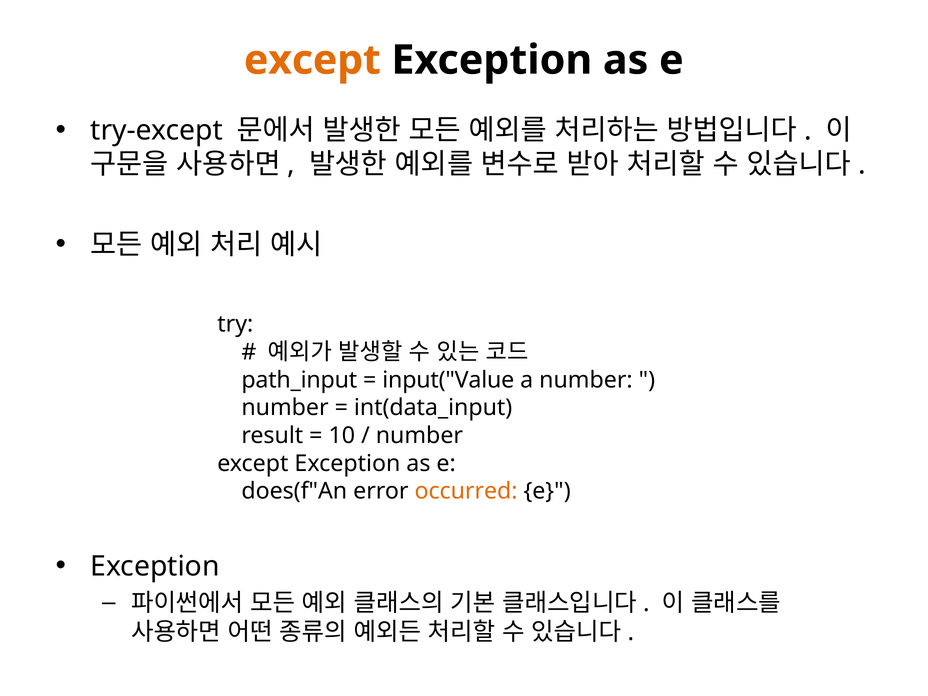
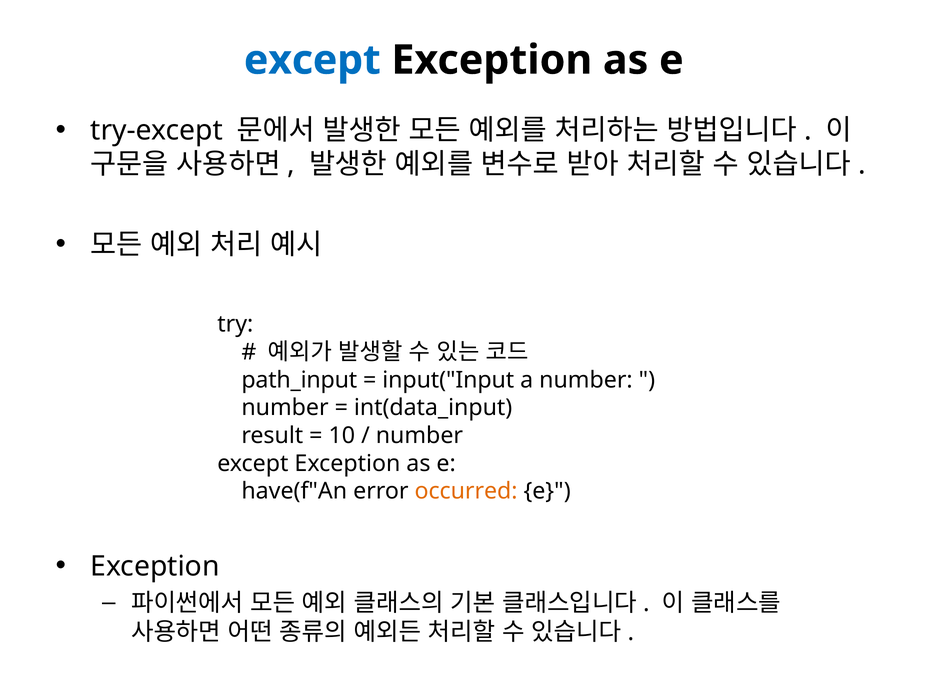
except at (312, 60) colour: orange -> blue
input("Value: input("Value -> input("Input
does(f"An: does(f"An -> have(f"An
